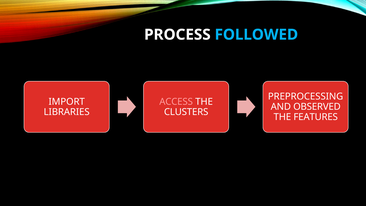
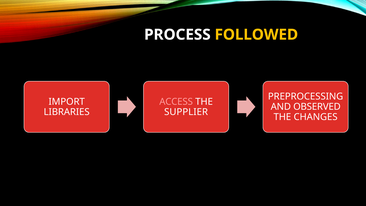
FOLLOWED colour: light blue -> yellow
CLUSTERS: CLUSTERS -> SUPPLIER
FEATURES: FEATURES -> CHANGES
